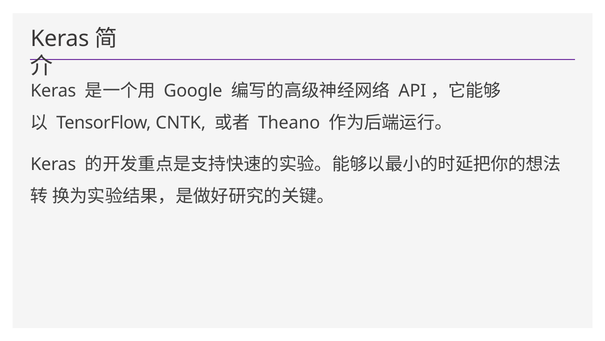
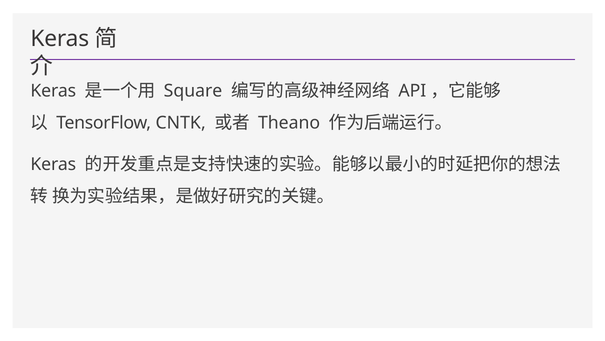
Google: Google -> Square
